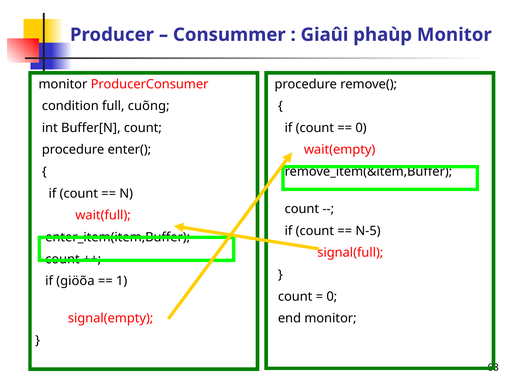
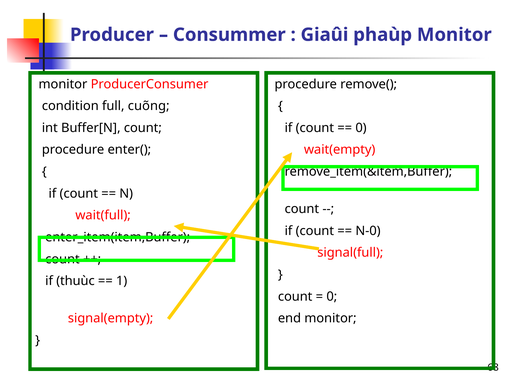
N-5: N-5 -> N-0
giöõa: giöõa -> thuùc
